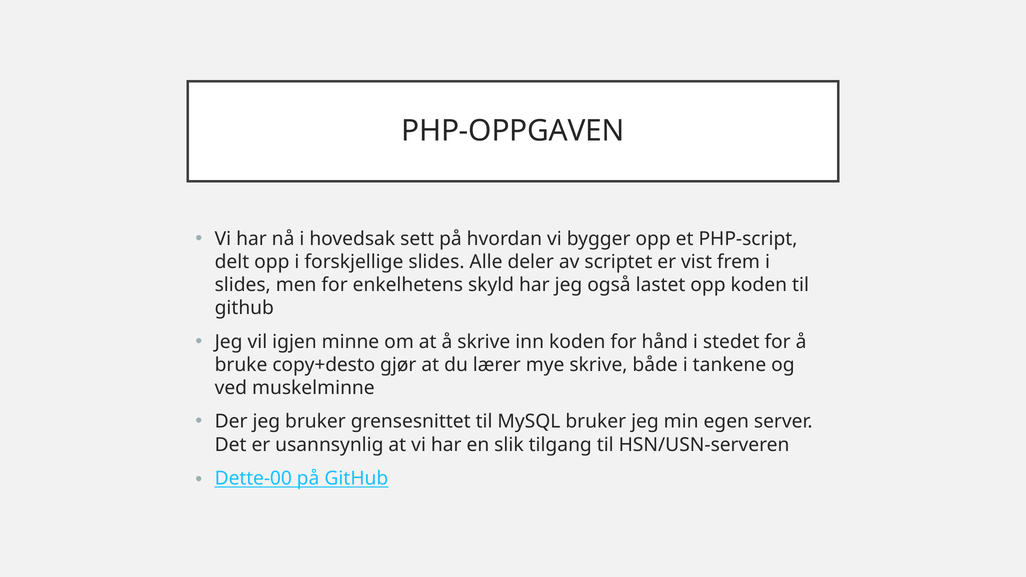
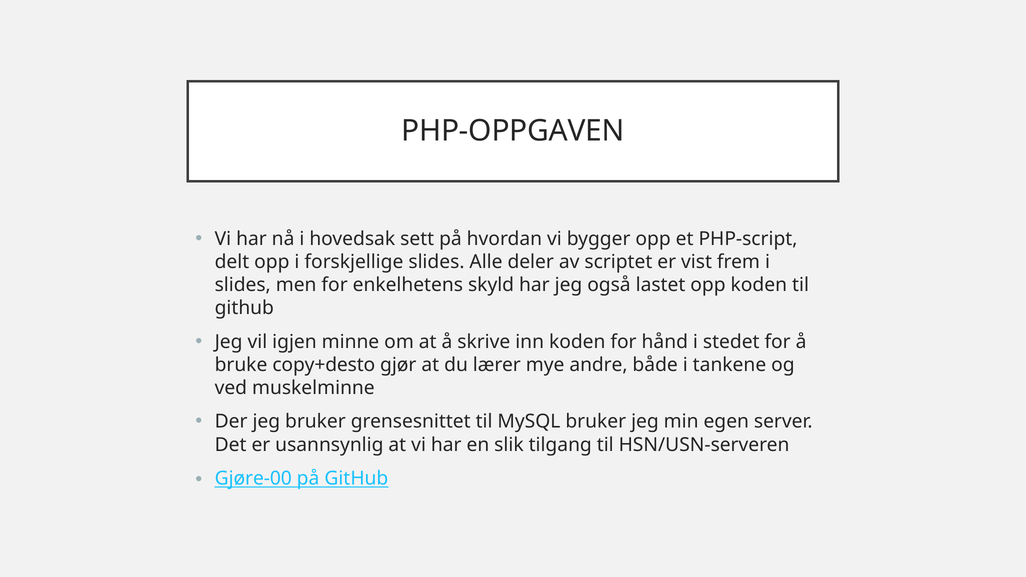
mye skrive: skrive -> andre
Dette-00: Dette-00 -> Gjøre-00
